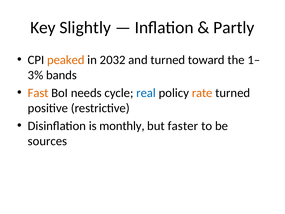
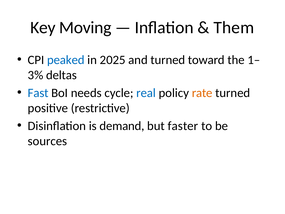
Slightly: Slightly -> Moving
Partly: Partly -> Them
peaked colour: orange -> blue
2032: 2032 -> 2025
bands: bands -> deltas
Fast colour: orange -> blue
monthly: monthly -> demand
